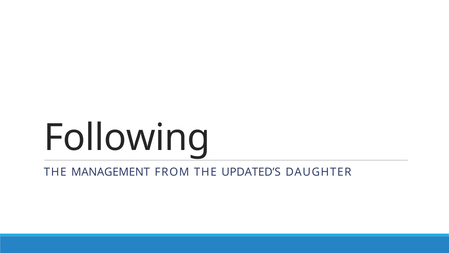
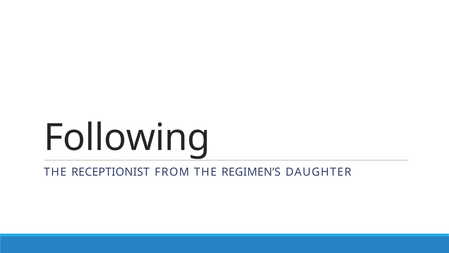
MANAGEMENT: MANAGEMENT -> RECEPTIONIST
UPDATED’S: UPDATED’S -> REGIMEN’S
